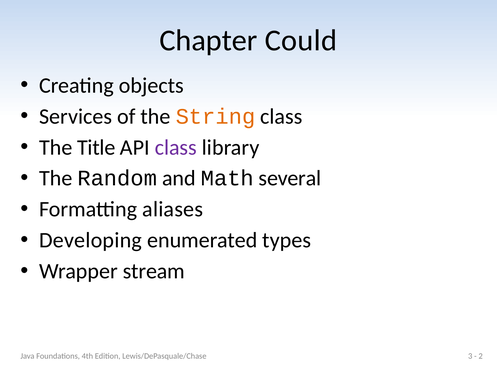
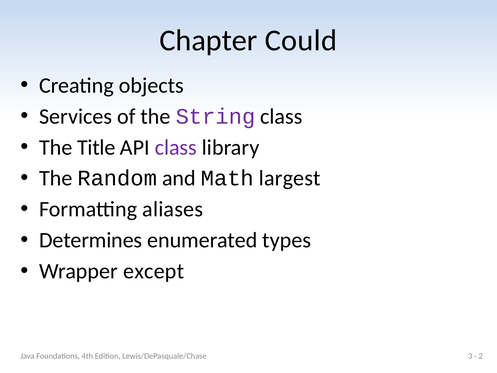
String colour: orange -> purple
several: several -> largest
Developing: Developing -> Determines
stream: stream -> except
